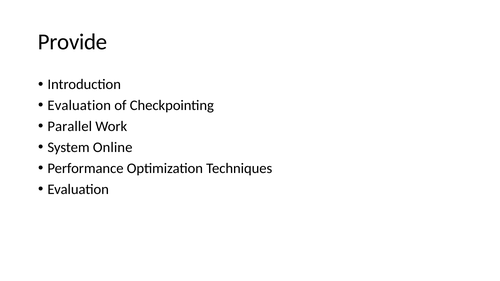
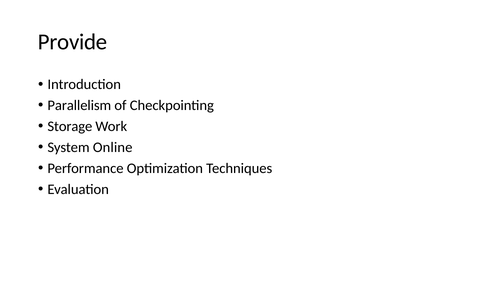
Evaluation at (79, 106): Evaluation -> Parallelism
Parallel: Parallel -> Storage
